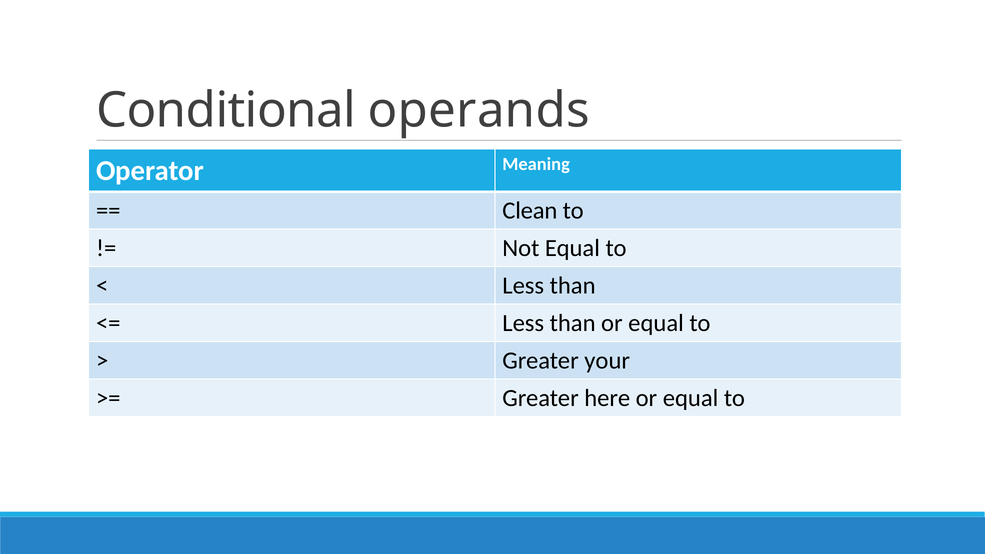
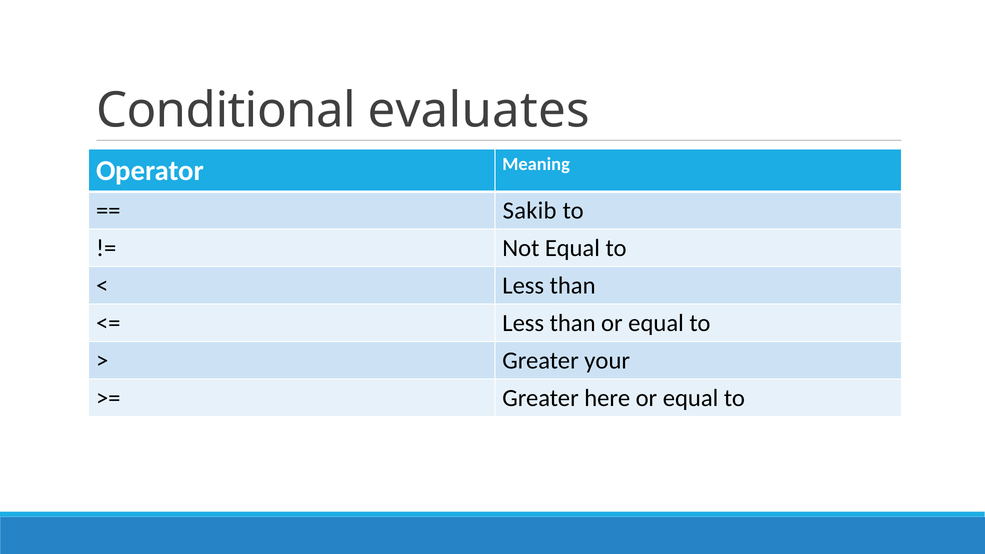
operands: operands -> evaluates
Clean: Clean -> Sakib
